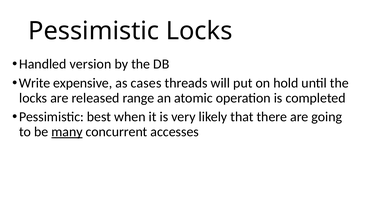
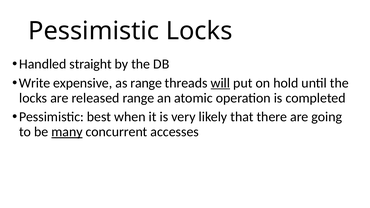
version: version -> straight
as cases: cases -> range
will underline: none -> present
